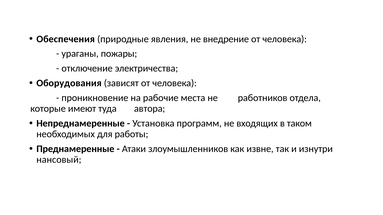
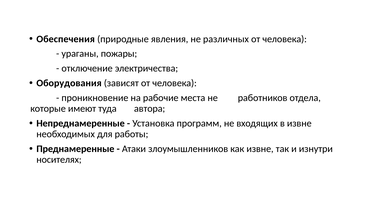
внедрение: внедрение -> различных
в таком: таком -> извне
нансовый: нансовый -> носителях
